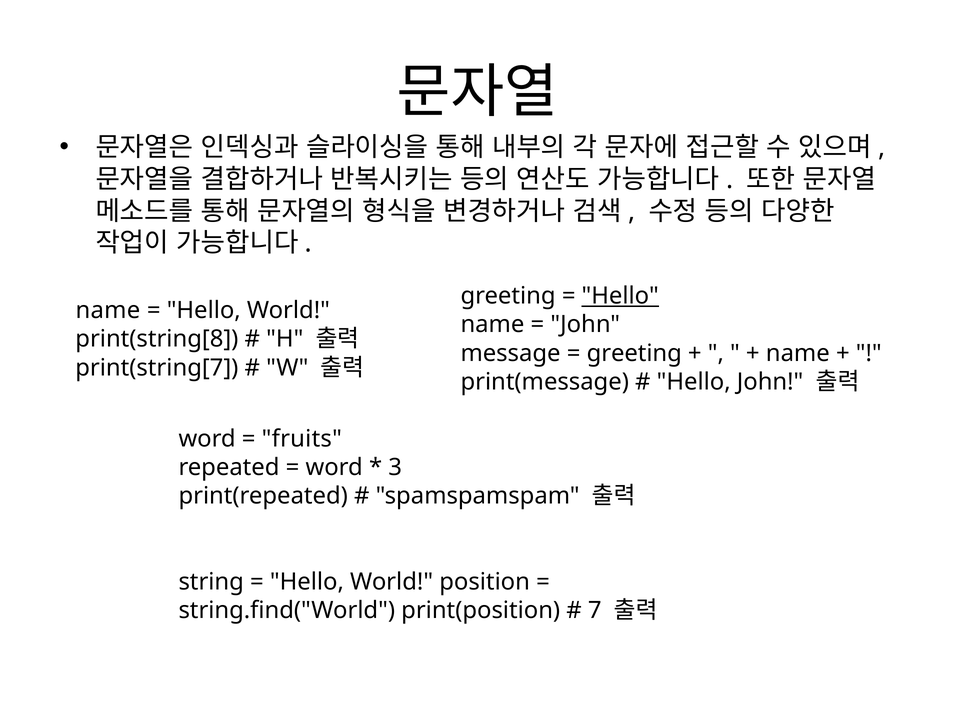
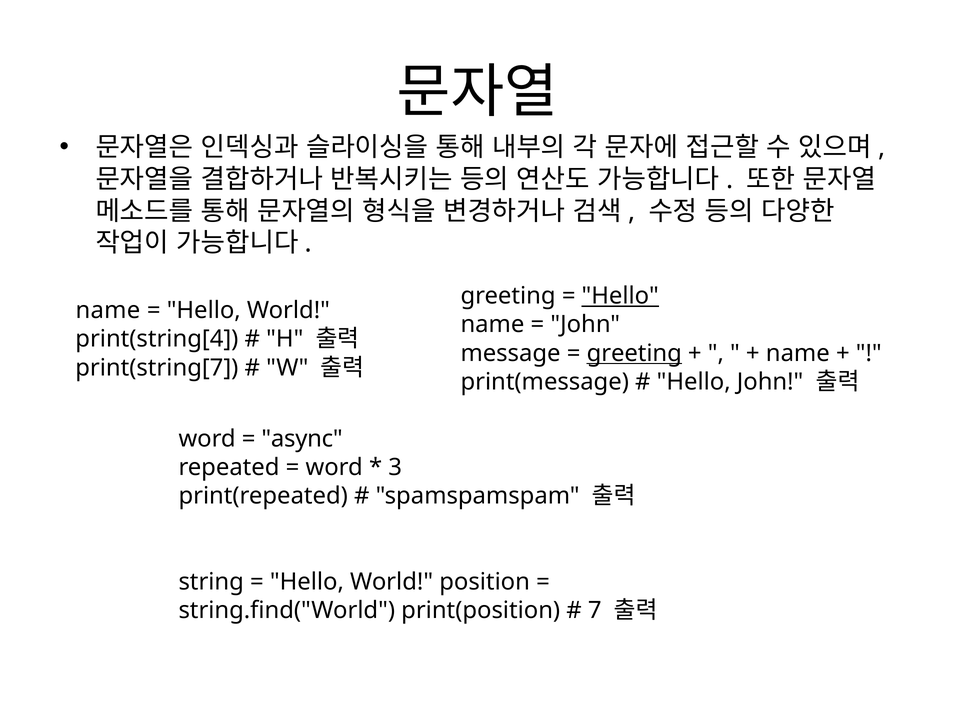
print(string[8: print(string[8 -> print(string[4
greeting at (634, 353) underline: none -> present
fruits: fruits -> async
